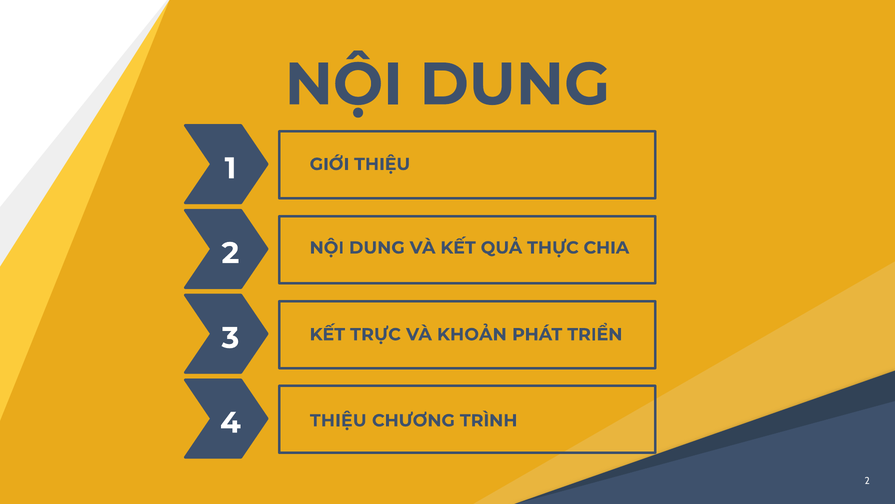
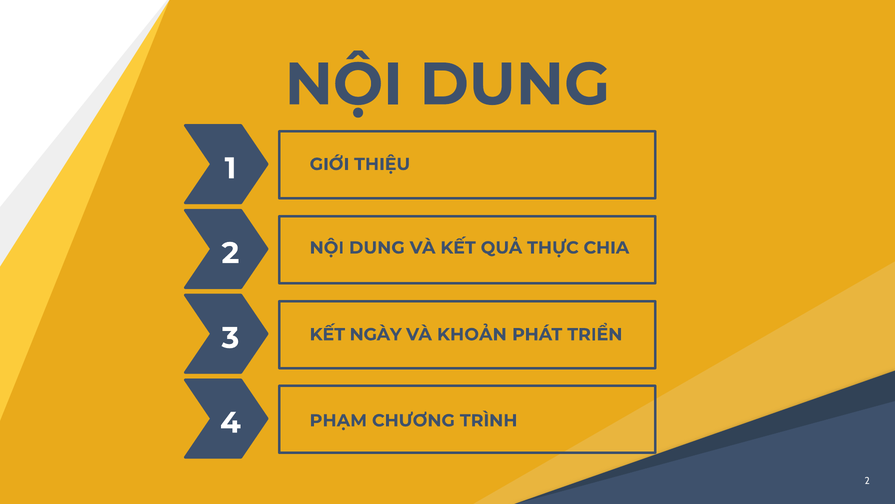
TRỰC: TRỰC -> NGÀY
THIỆU at (338, 420): THIỆU -> PHẠM
